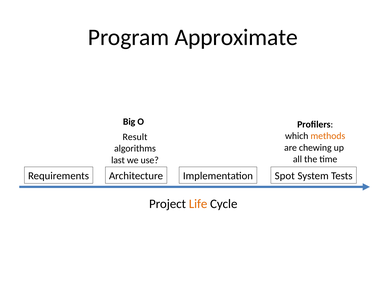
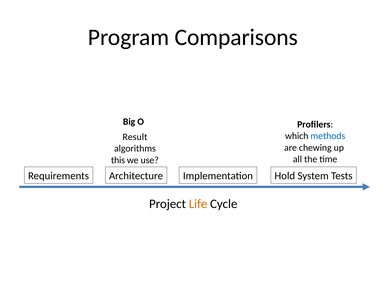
Approximate: Approximate -> Comparisons
methods colour: orange -> blue
last: last -> this
Spot: Spot -> Hold
